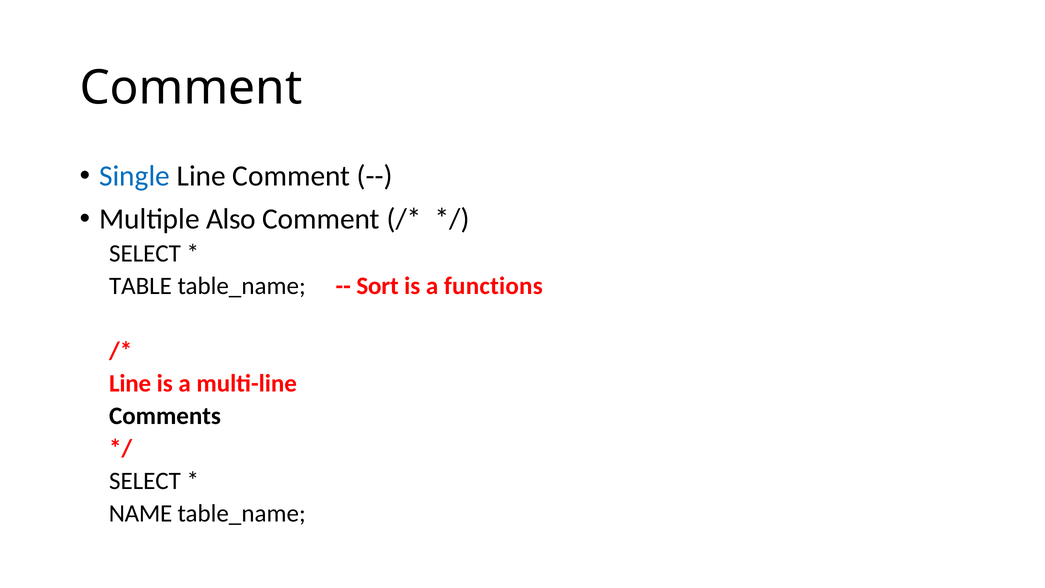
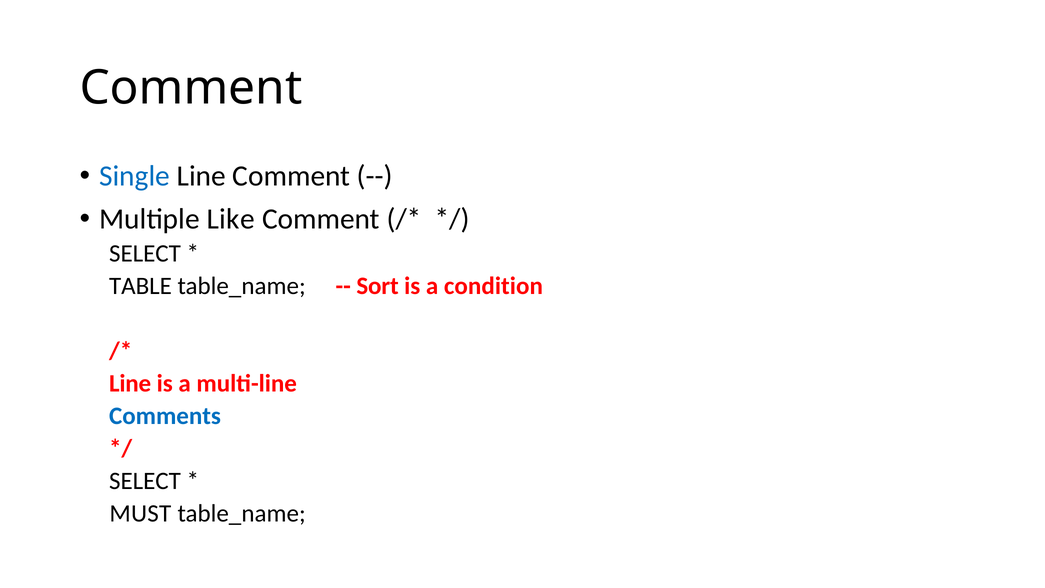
Also: Also -> Like
functions: functions -> condition
Comments colour: black -> blue
NAME: NAME -> MUST
